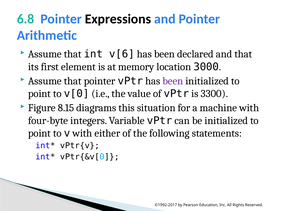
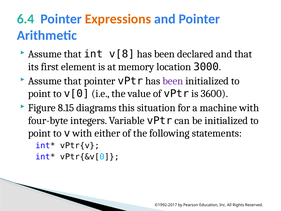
6.8: 6.8 -> 6.4
Expressions colour: black -> orange
v[6: v[6 -> v[8
3300: 3300 -> 3600
